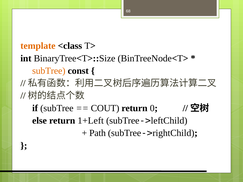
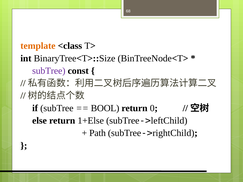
subTree at (49, 71) colour: orange -> purple
COUT: COUT -> BOOL
1+Left: 1+Left -> 1+Else
